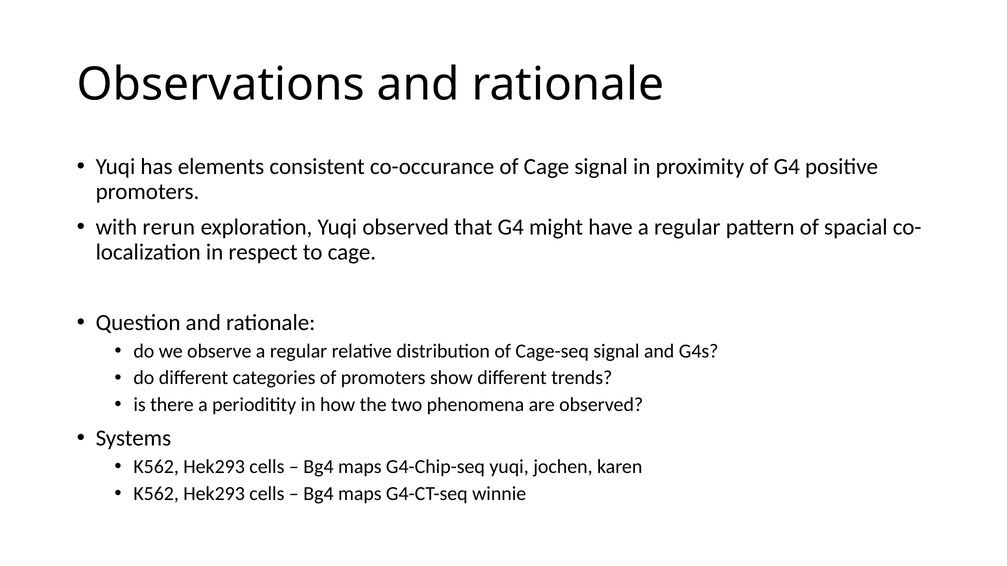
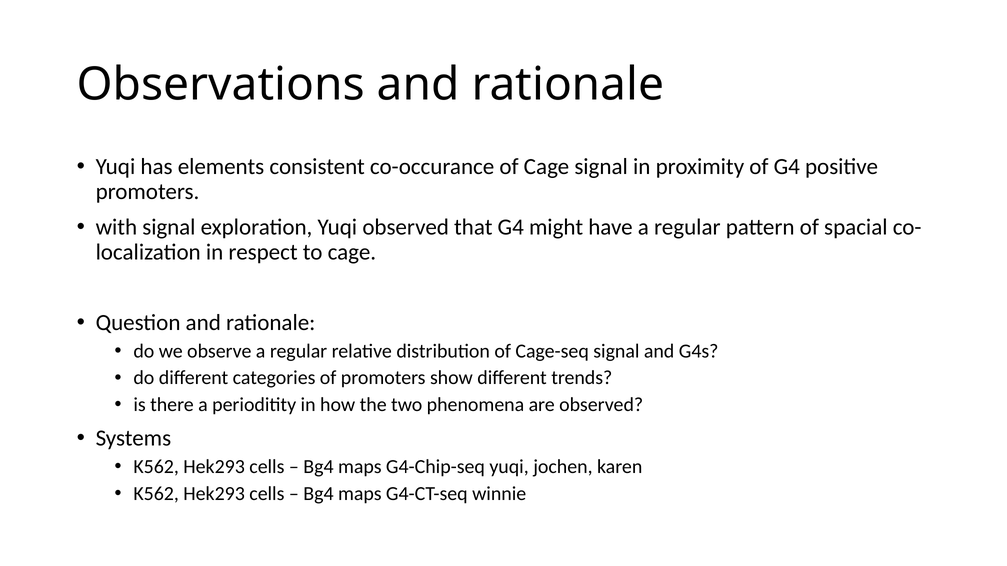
with rerun: rerun -> signal
